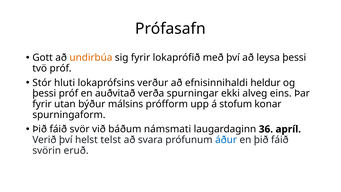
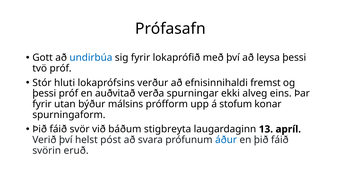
undirbúa colour: orange -> blue
heldur: heldur -> fremst
námsmati: námsmati -> stigbreyta
36: 36 -> 13
telst: telst -> póst
